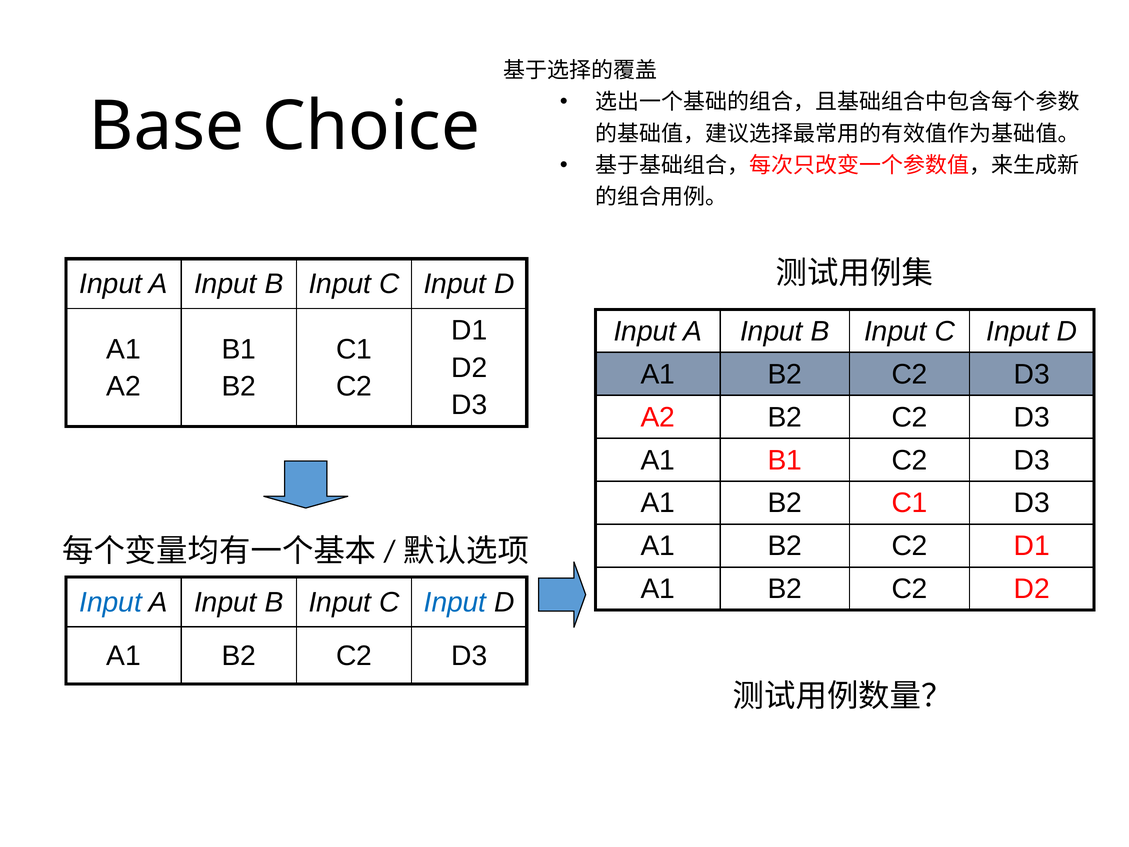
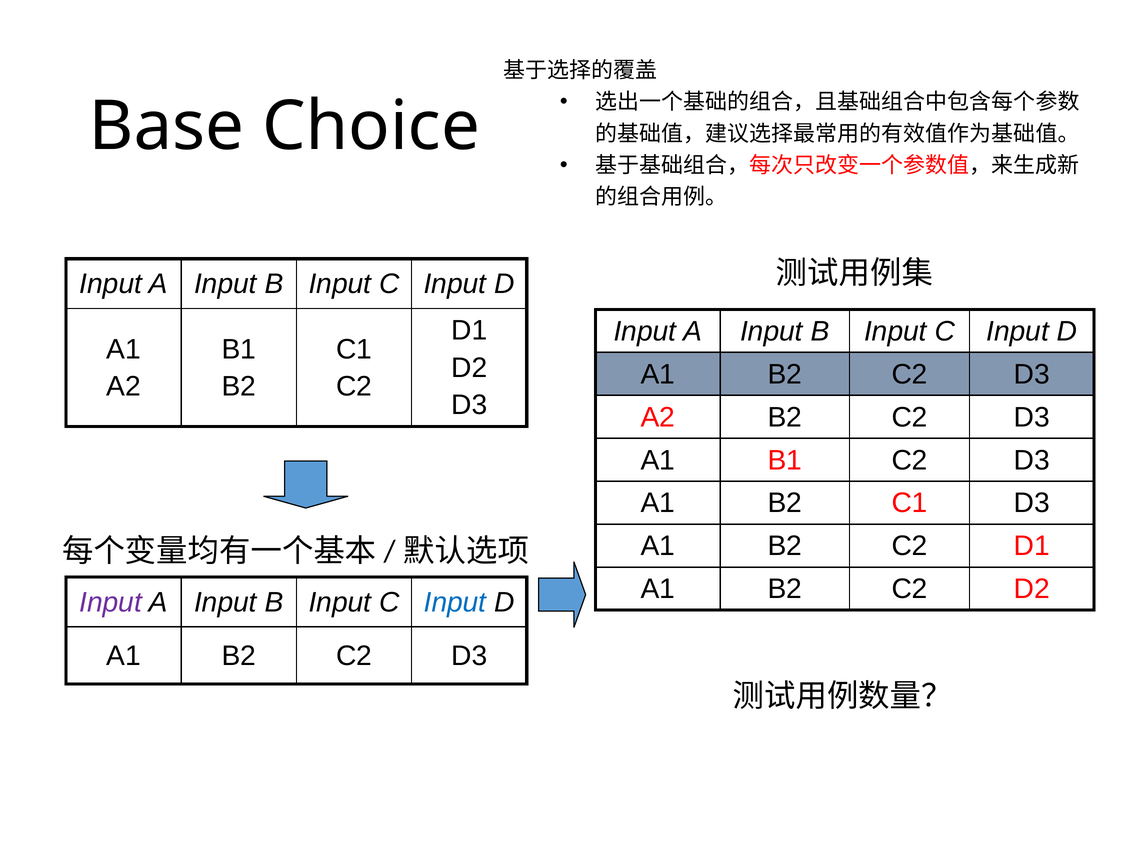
Input at (111, 602) colour: blue -> purple
